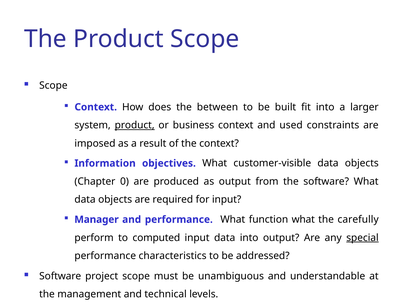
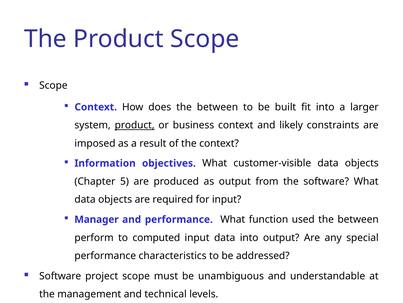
used: used -> likely
0: 0 -> 5
function what: what -> used
carefully at (358, 219): carefully -> between
special underline: present -> none
